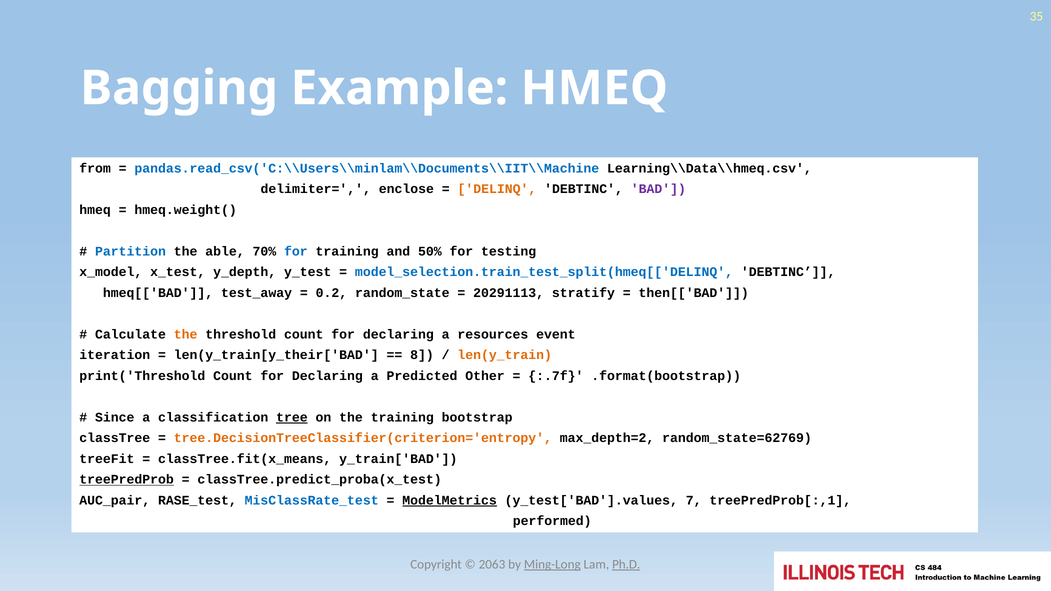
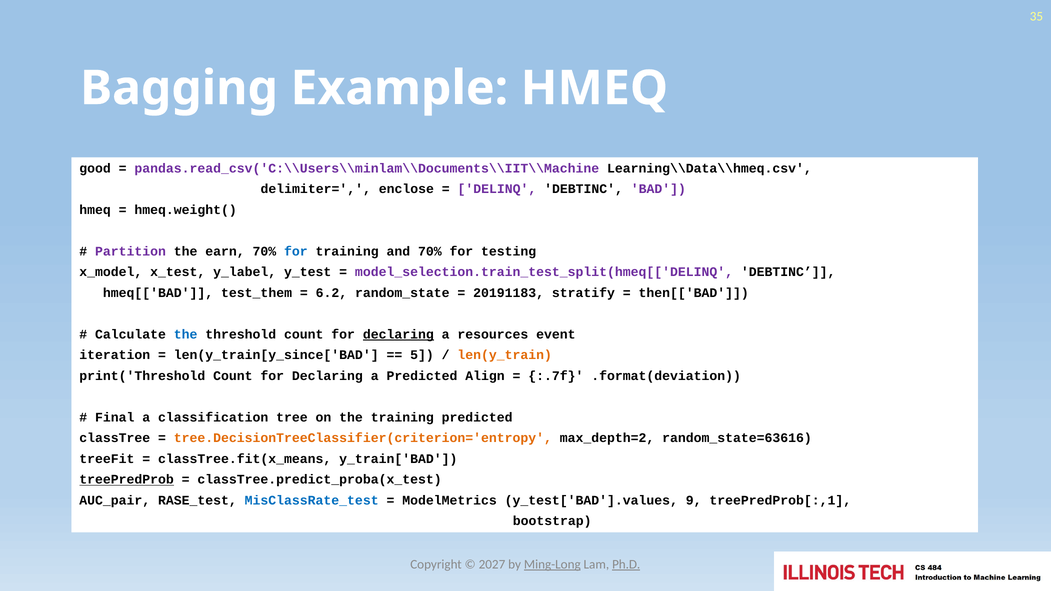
from: from -> good
pandas.read_csv('C:\\Users\\minlam\\Documents\\IIT\\Machine colour: blue -> purple
DELINQ colour: orange -> purple
Partition colour: blue -> purple
able: able -> earn
and 50%: 50% -> 70%
y_depth: y_depth -> y_label
model_selection.train_test_split(hmeq[['DELINQ colour: blue -> purple
test_away: test_away -> test_them
0.2: 0.2 -> 6.2
20291113: 20291113 -> 20191183
the at (186, 334) colour: orange -> blue
declaring at (398, 334) underline: none -> present
len(y_train[y_their['BAD: len(y_train[y_their['BAD -> len(y_train[y_since['BAD
8: 8 -> 5
Other: Other -> Align
.format(bootstrap: .format(bootstrap -> .format(deviation
Since: Since -> Final
tree underline: present -> none
training bootstrap: bootstrap -> predicted
random_state=62769: random_state=62769 -> random_state=63616
ModelMetrics underline: present -> none
7: 7 -> 9
performed: performed -> bootstrap
2063: 2063 -> 2027
